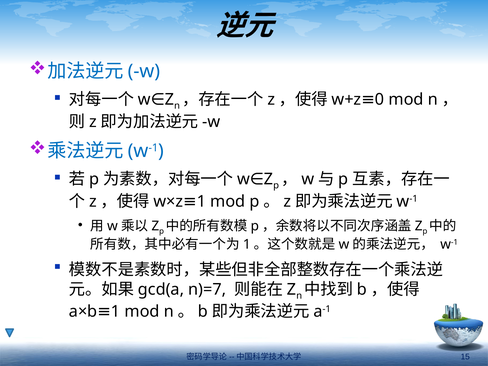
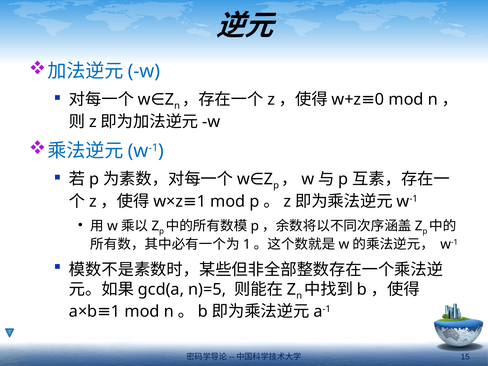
n)=7: n)=7 -> n)=5
